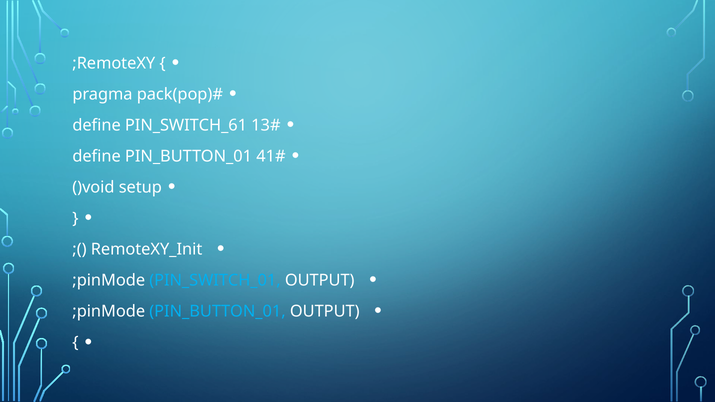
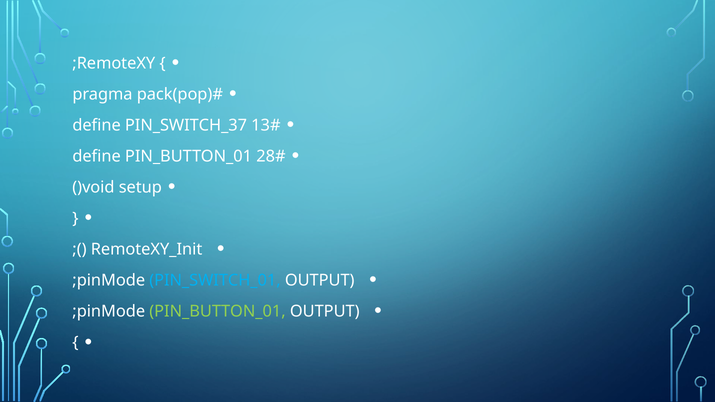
PIN_SWITCH_61: PIN_SWITCH_61 -> PIN_SWITCH_37
41: 41 -> 28
PIN_BUTTON_01 at (217, 312) colour: light blue -> light green
